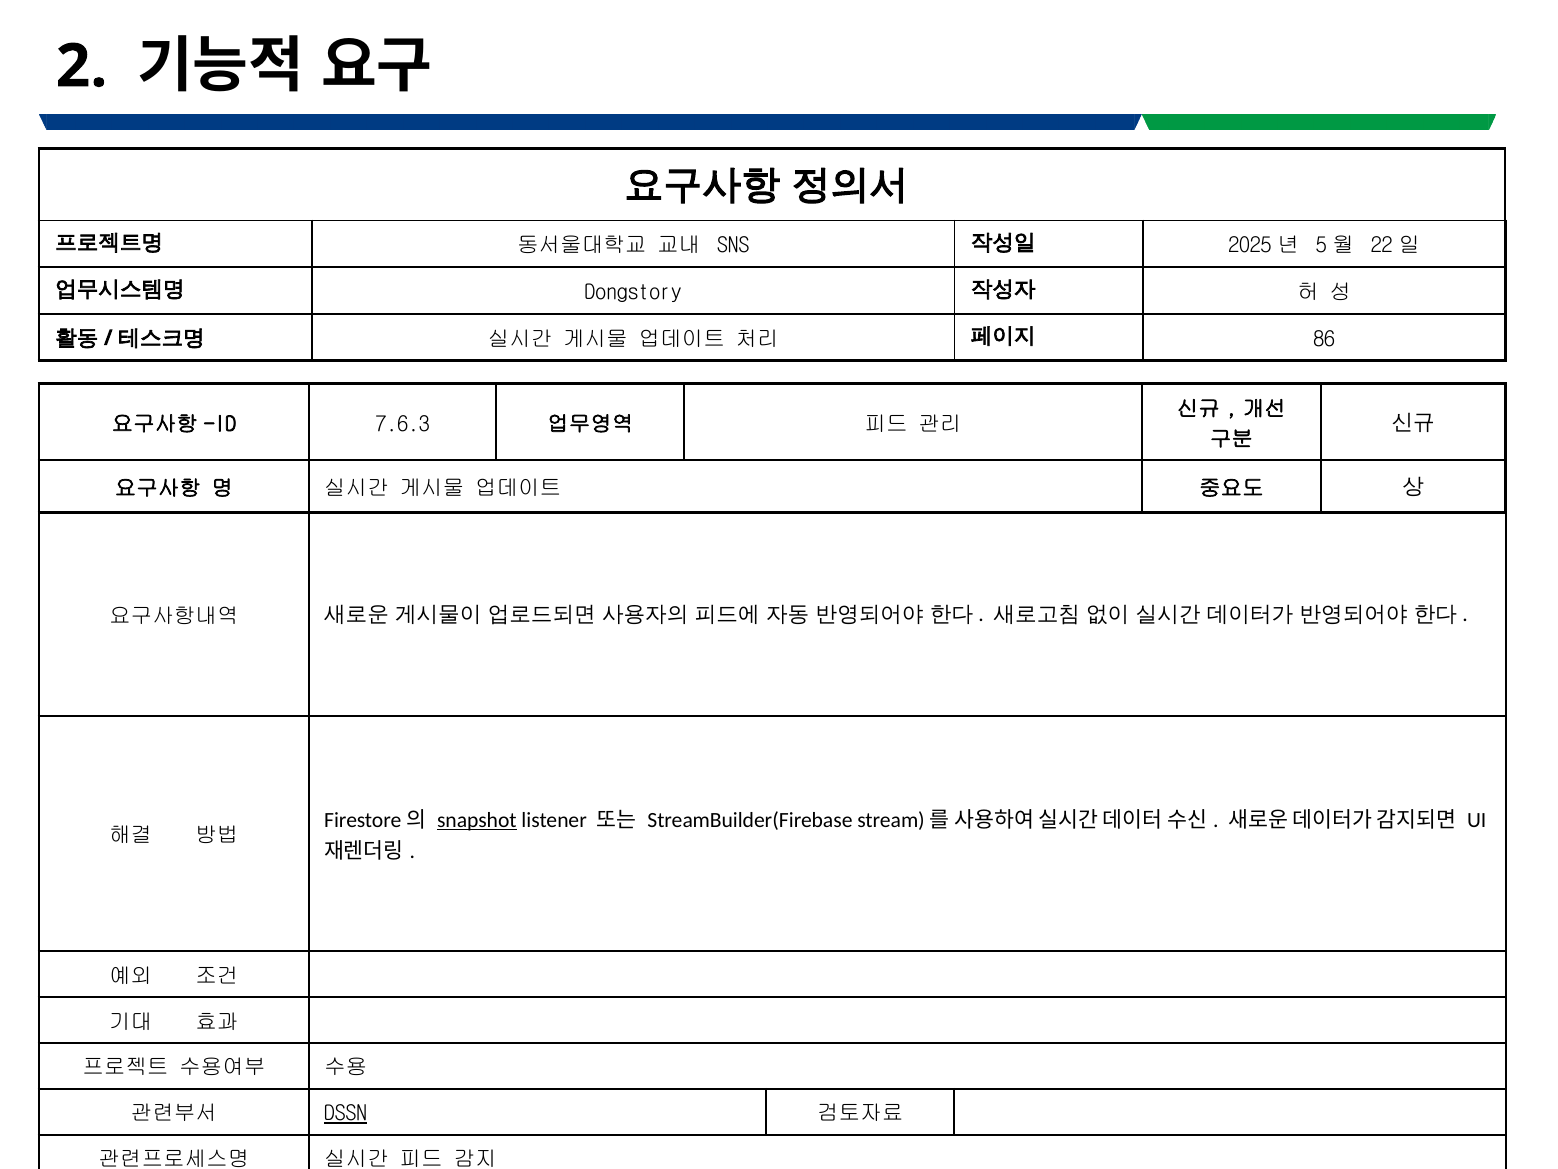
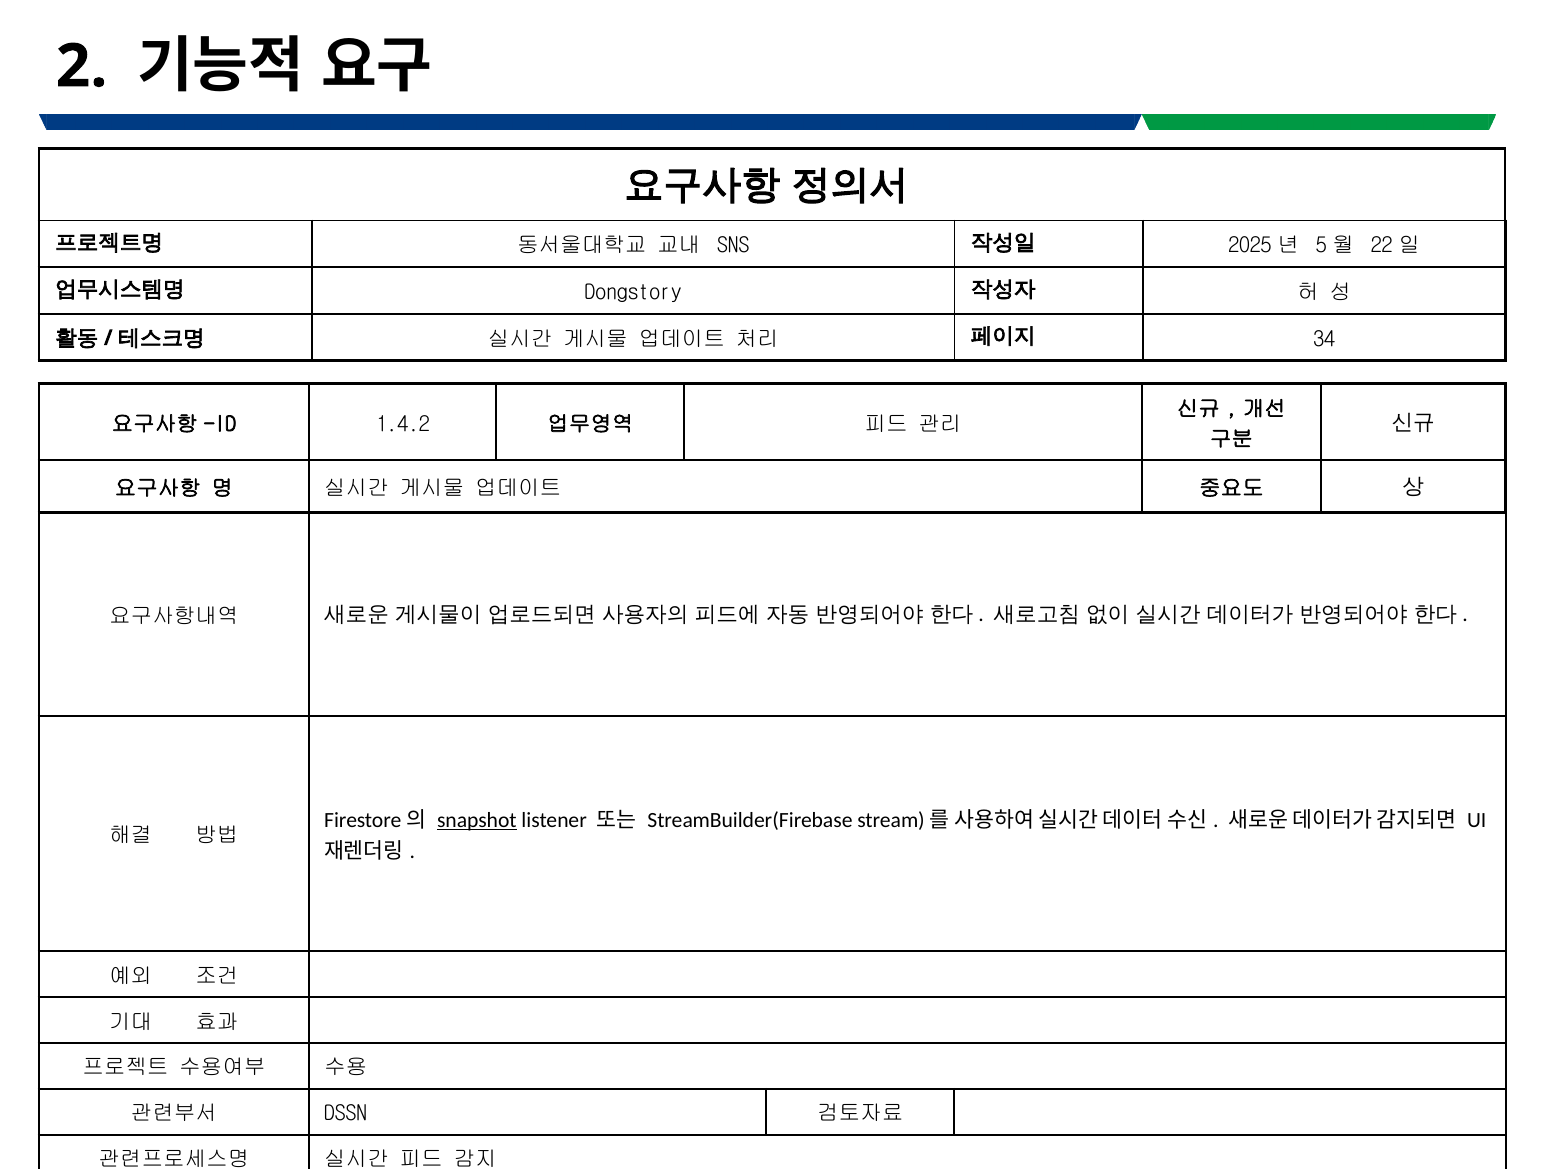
86: 86 -> 34
7.6.3: 7.6.3 -> 1.4.2
DSSN underline: present -> none
